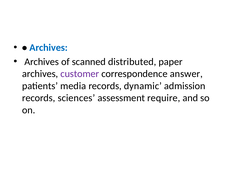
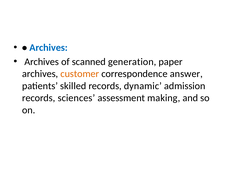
distributed: distributed -> generation
customer colour: purple -> orange
media: media -> skilled
require: require -> making
